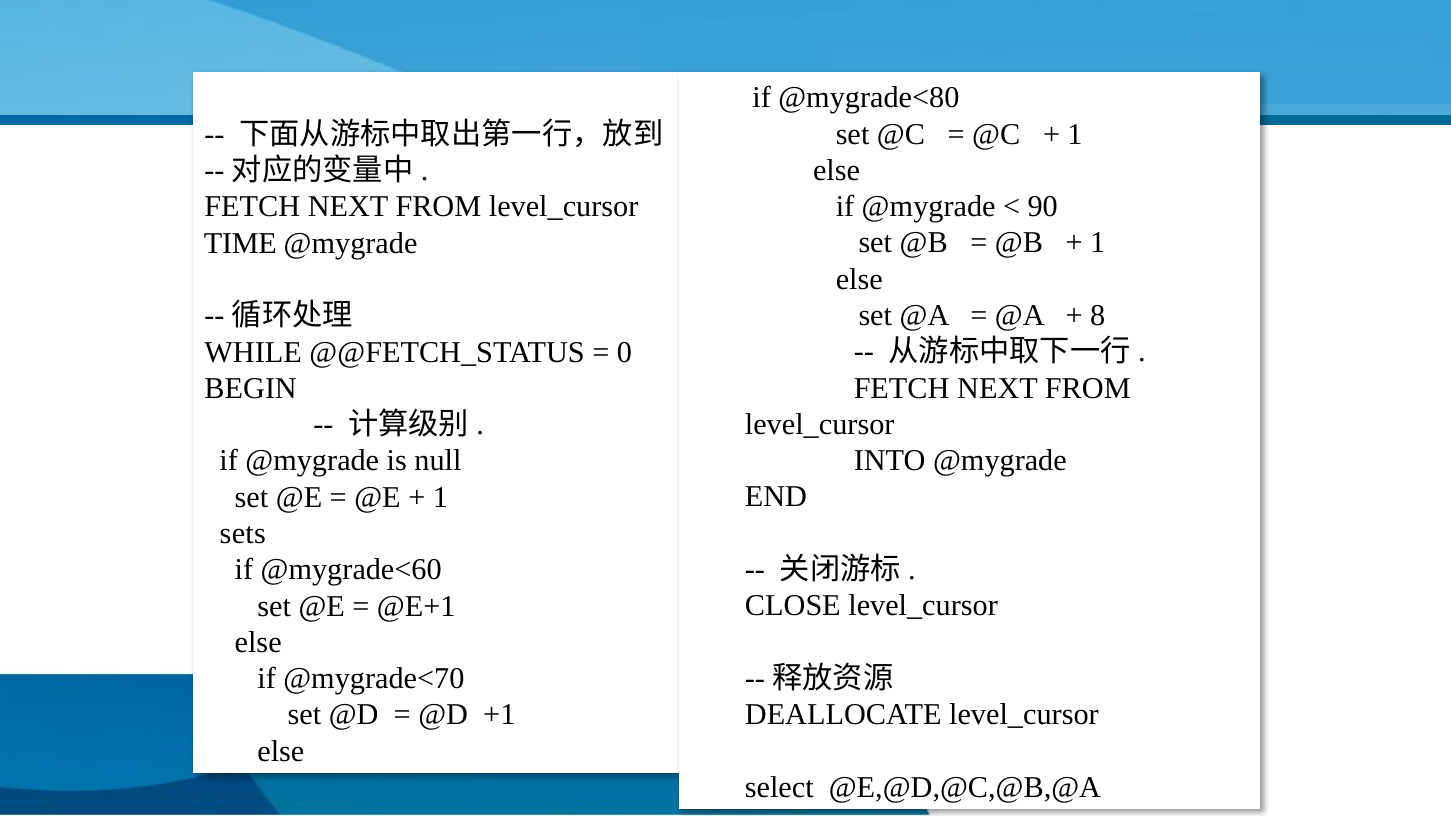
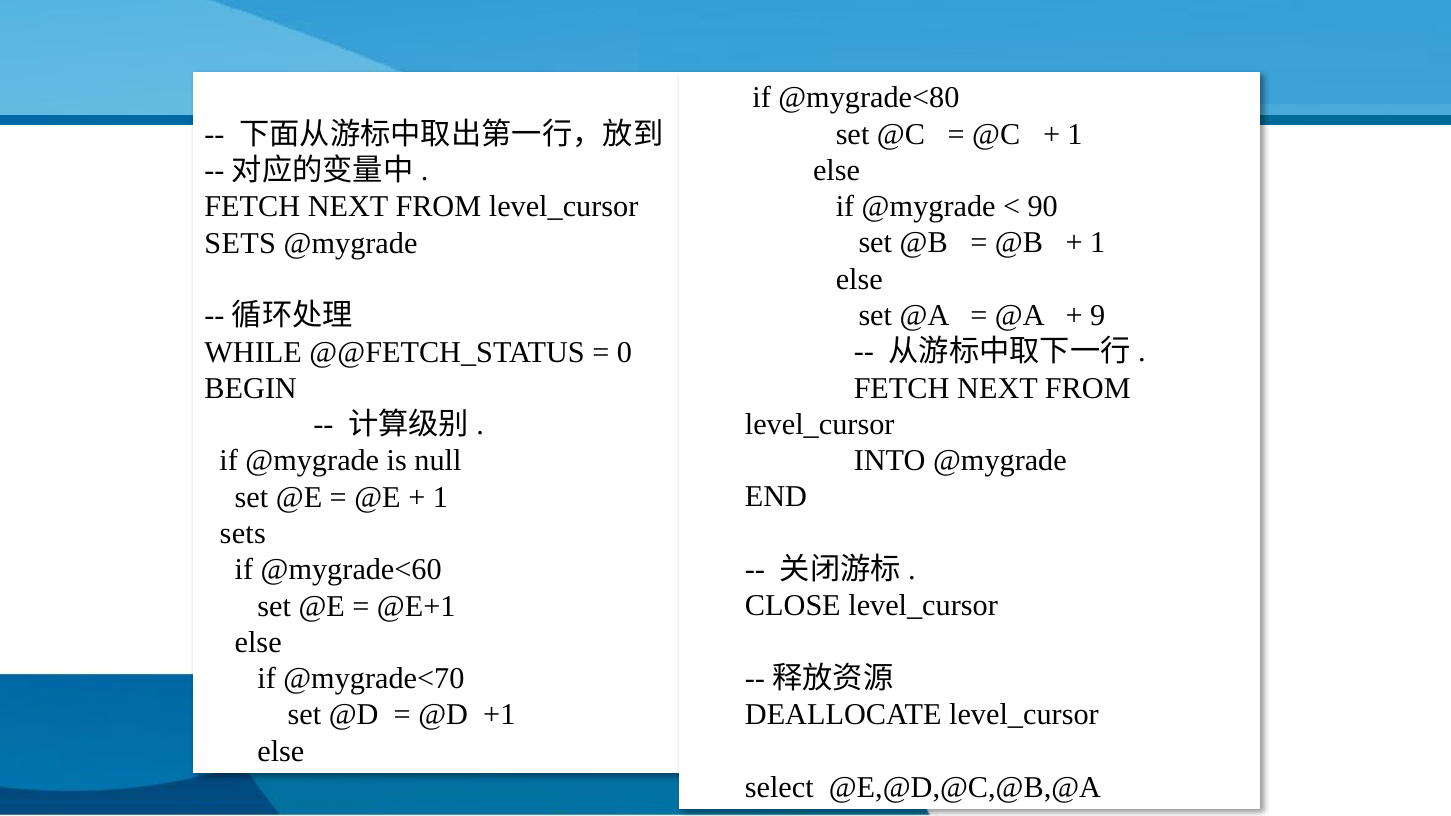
TIME at (240, 243): TIME -> SETS
8: 8 -> 9
